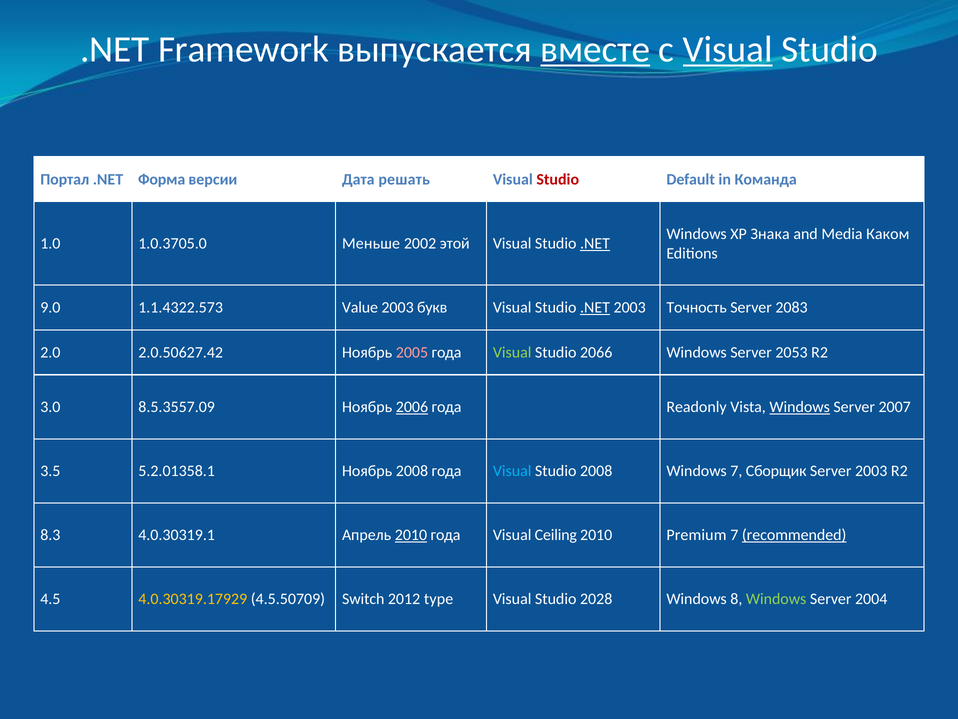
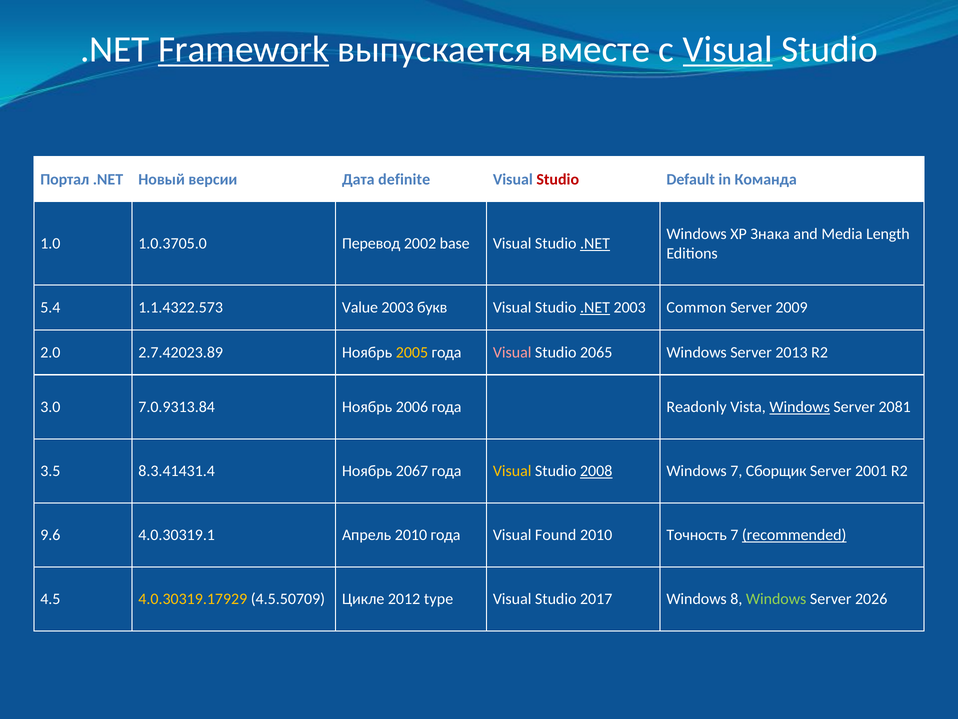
Framework underline: none -> present
вместе underline: present -> none
Форма: Форма -> Новый
решать: решать -> definite
Каком: Каком -> Length
Меньше: Меньше -> Перевод
этой: этой -> base
9.0: 9.0 -> 5.4
Точность: Точность -> Common
2083: 2083 -> 2009
2.0.50627.42: 2.0.50627.42 -> 2.7.42023.89
2005 colour: pink -> yellow
Visual at (512, 352) colour: light green -> pink
2066: 2066 -> 2065
2053: 2053 -> 2013
8.5.3557.09: 8.5.3557.09 -> 7.0.9313.84
2006 underline: present -> none
2007: 2007 -> 2081
5.2.01358.1: 5.2.01358.1 -> 8.3.41431.4
Ноябрь 2008: 2008 -> 2067
Visual at (512, 471) colour: light blue -> yellow
2008 at (596, 471) underline: none -> present
Server 2003: 2003 -> 2001
8.3: 8.3 -> 9.6
2010 at (411, 535) underline: present -> none
Ceiling: Ceiling -> Found
Premium: Premium -> Точность
Switch: Switch -> Цикле
2028: 2028 -> 2017
2004: 2004 -> 2026
